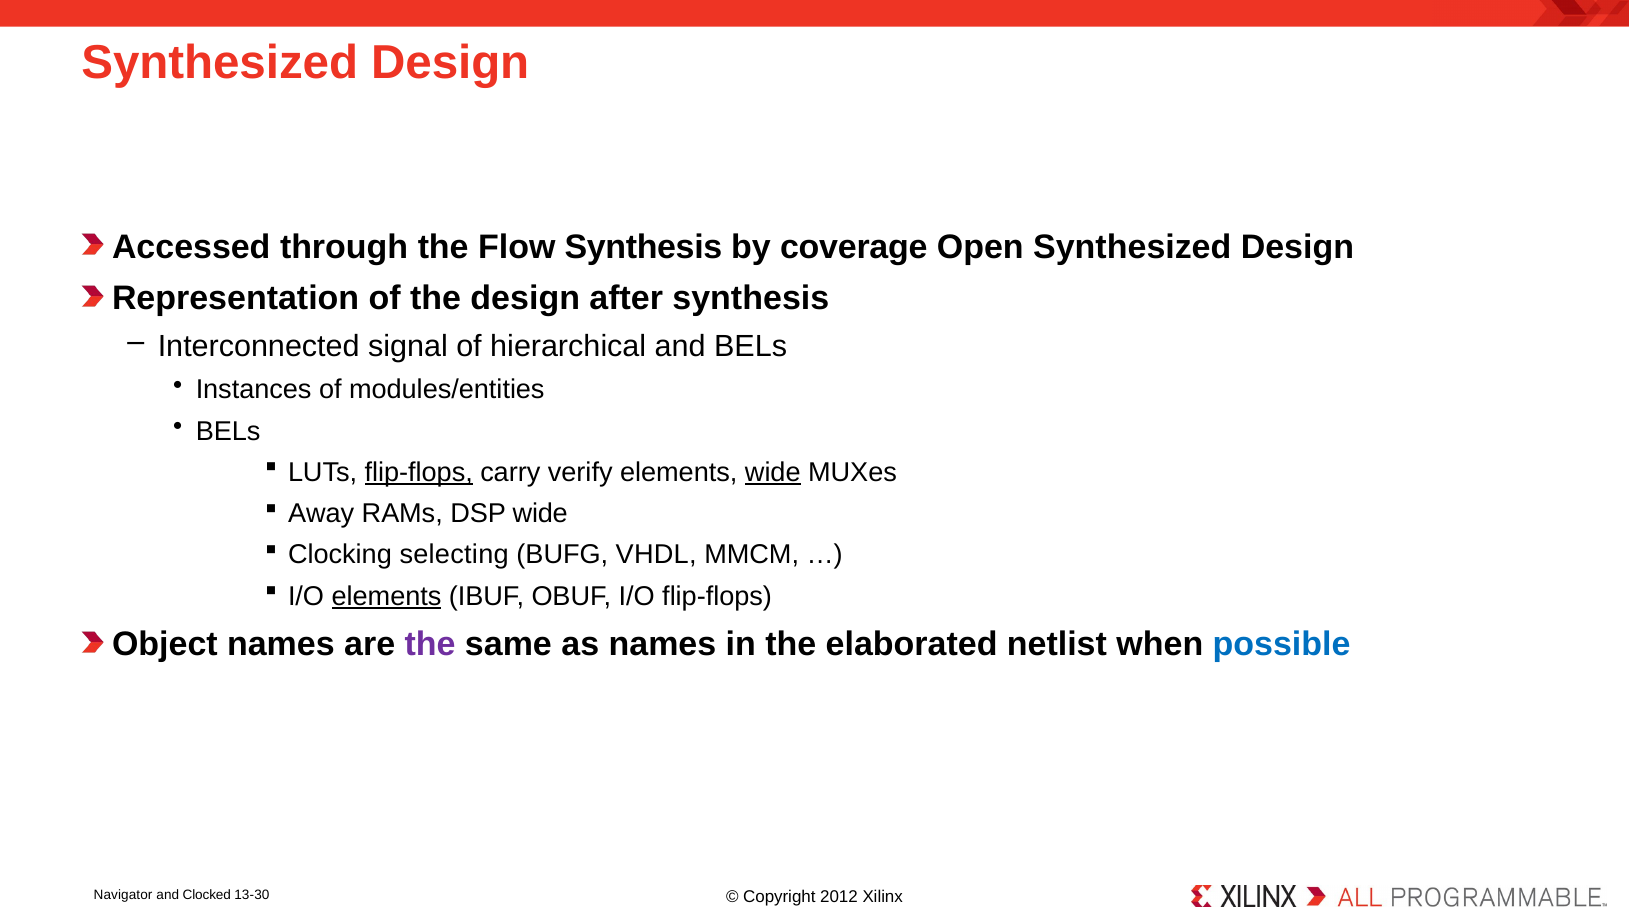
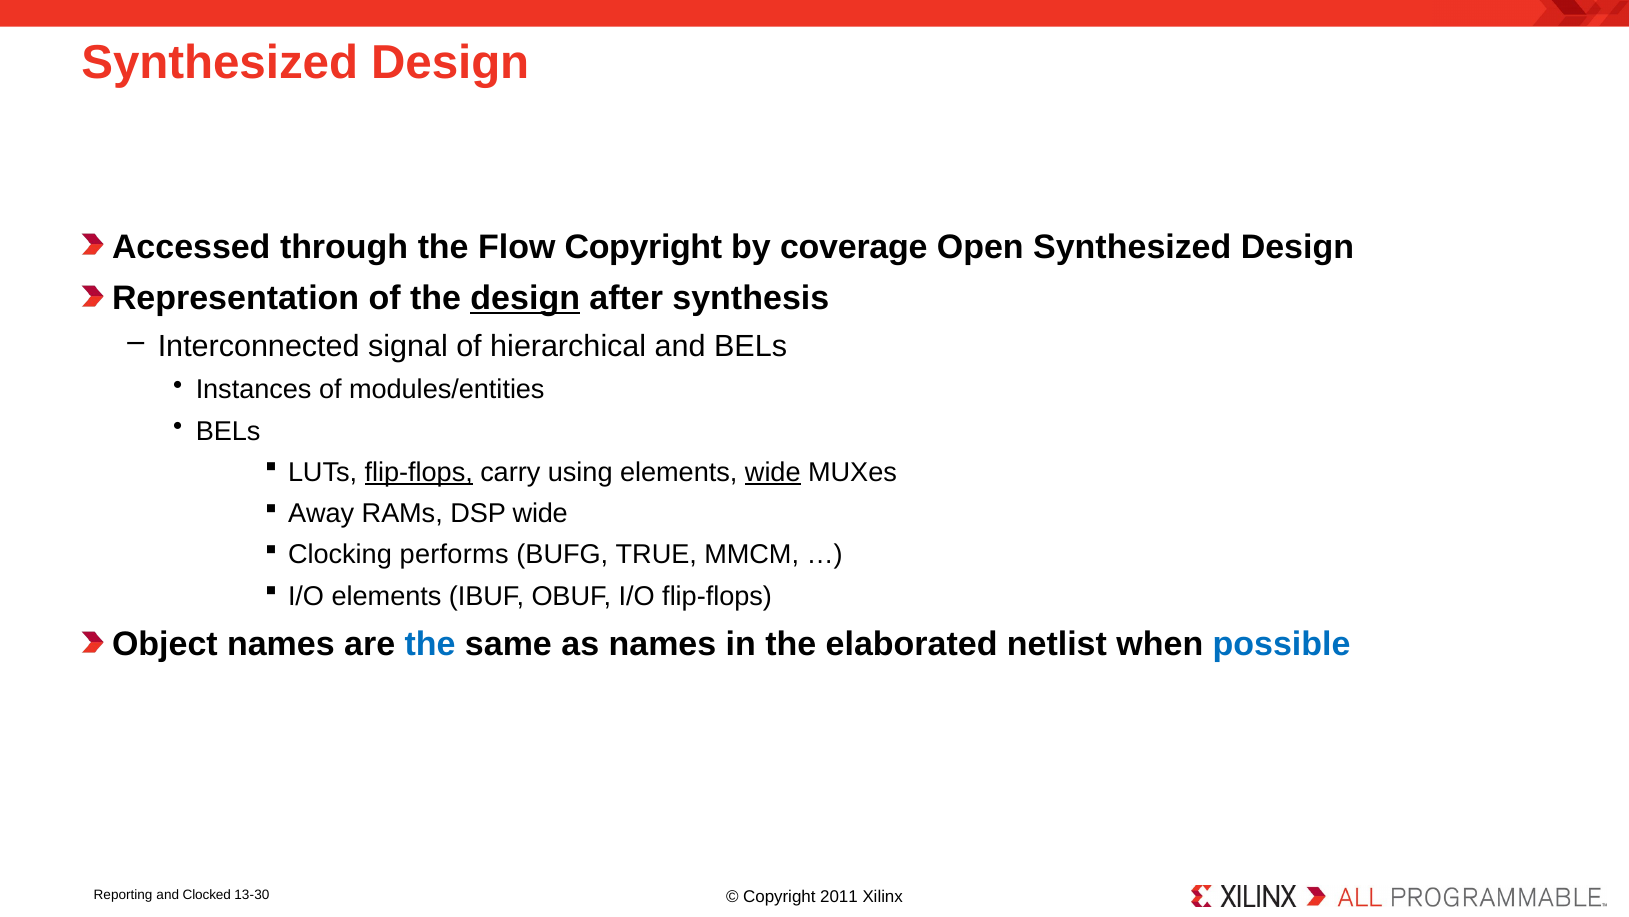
Flow Synthesis: Synthesis -> Copyright
design at (525, 298) underline: none -> present
verify: verify -> using
selecting: selecting -> performs
VHDL: VHDL -> TRUE
elements at (387, 596) underline: present -> none
the at (430, 644) colour: purple -> blue
Navigator: Navigator -> Reporting
2012: 2012 -> 2011
